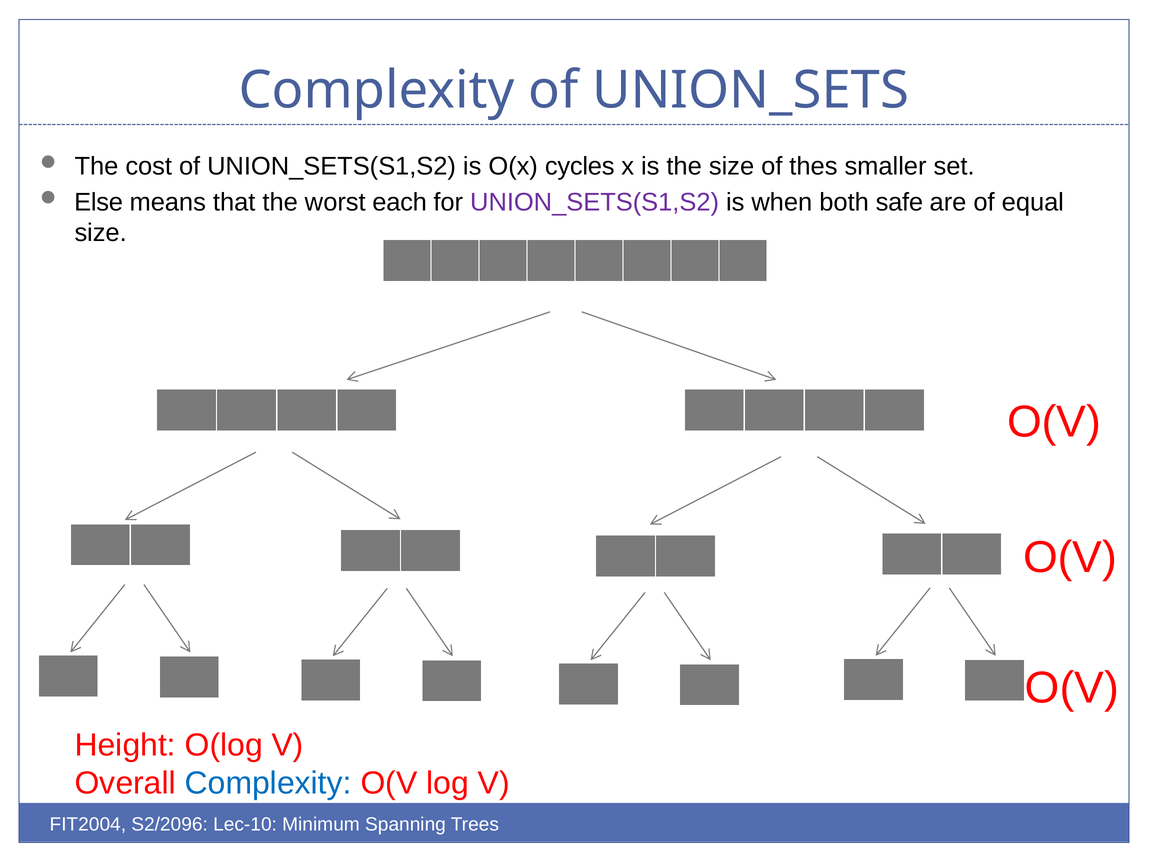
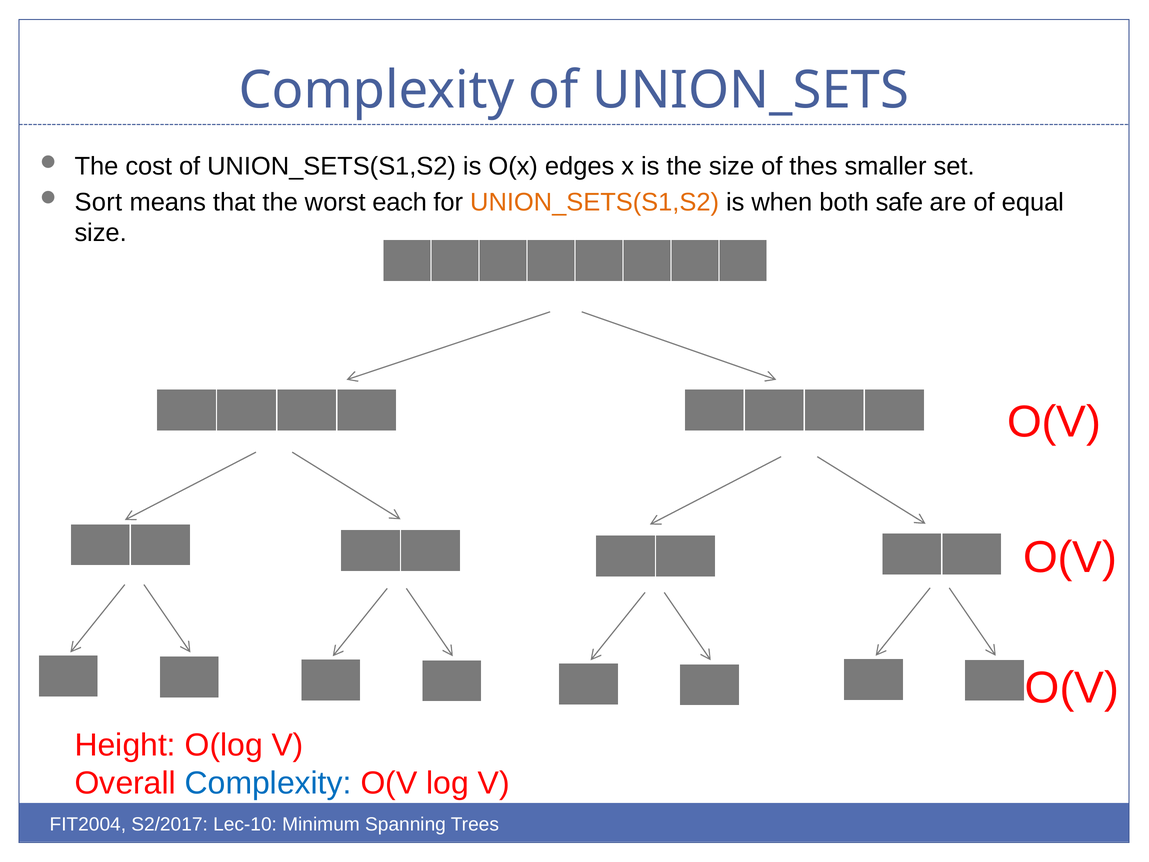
cycles: cycles -> edges
Else: Else -> Sort
UNION_SETS(S1,S2 at (595, 202) colour: purple -> orange
S2/2096: S2/2096 -> S2/2017
